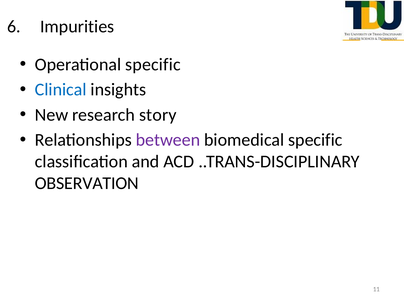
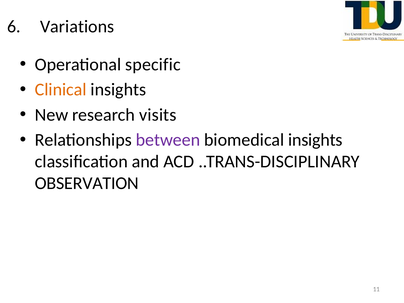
Impurities: Impurities -> Variations
Clinical colour: blue -> orange
story: story -> visits
biomedical specific: specific -> insights
